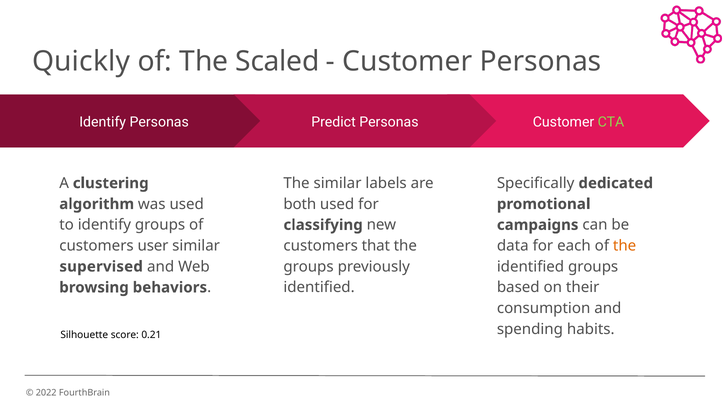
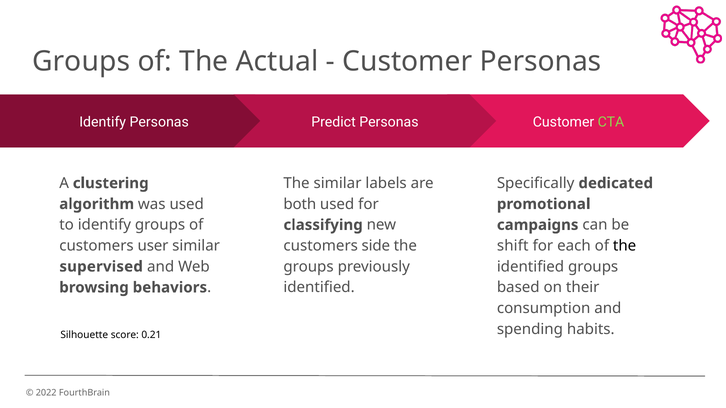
Quickly at (81, 62): Quickly -> Groups
Scaled: Scaled -> Actual
that: that -> side
data: data -> shift
the at (625, 246) colour: orange -> black
